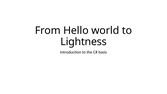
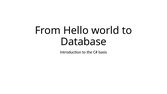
Lightness: Lightness -> Database
